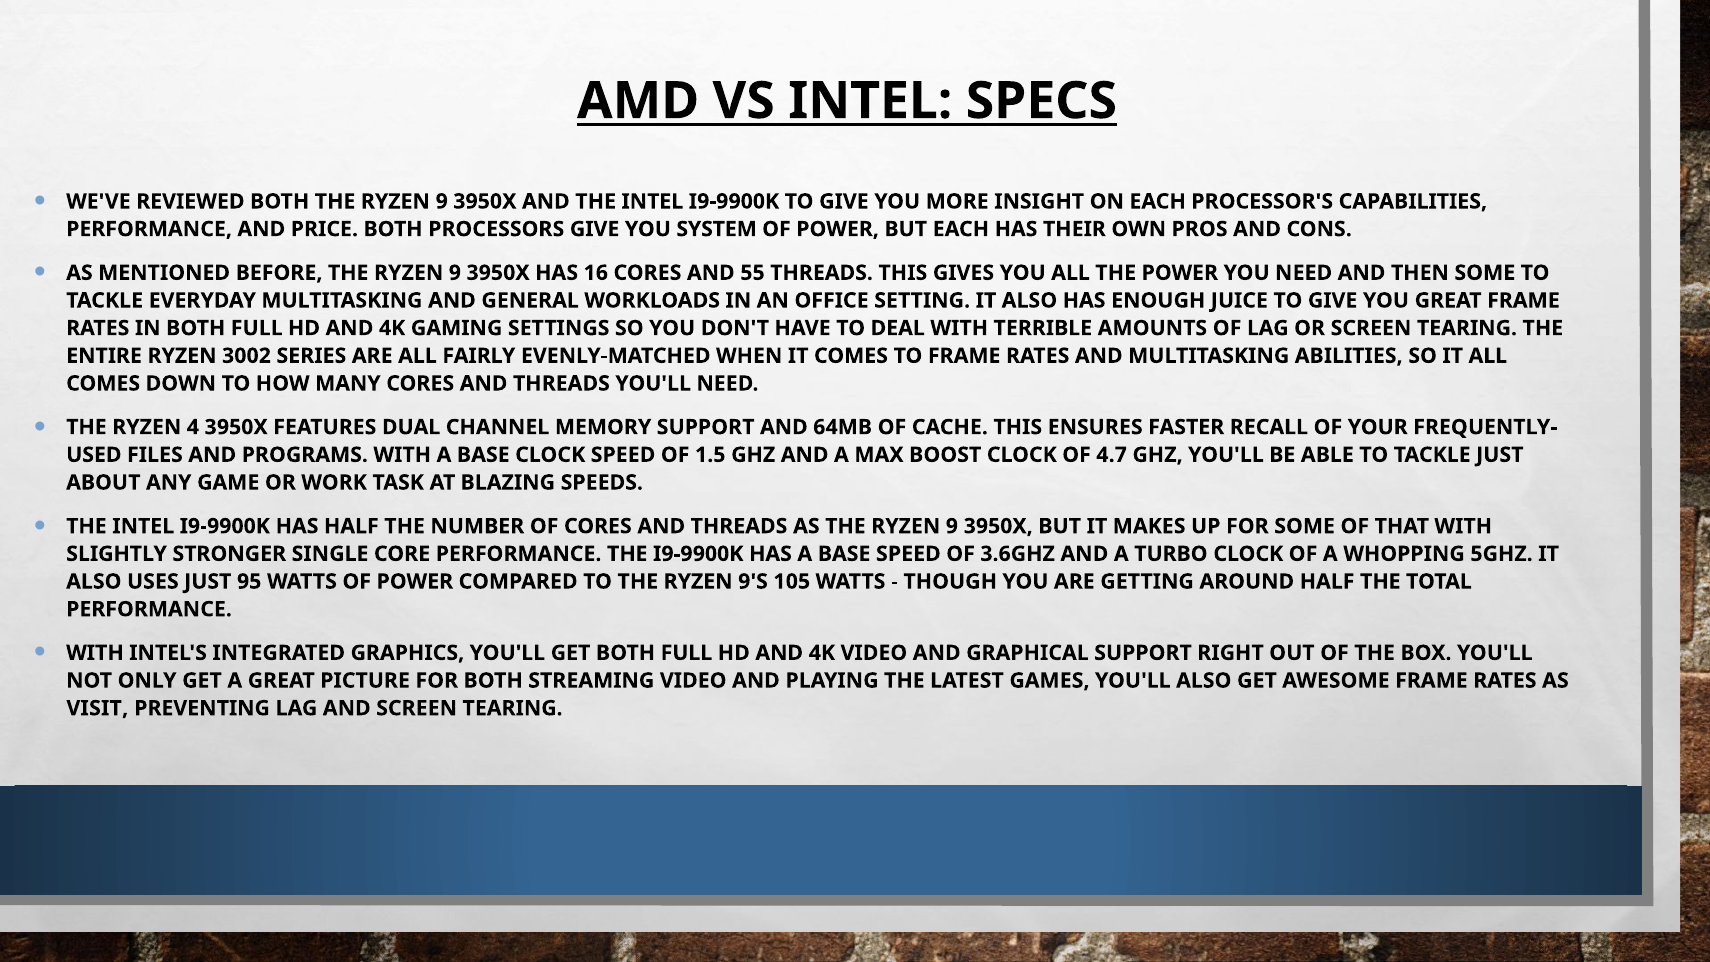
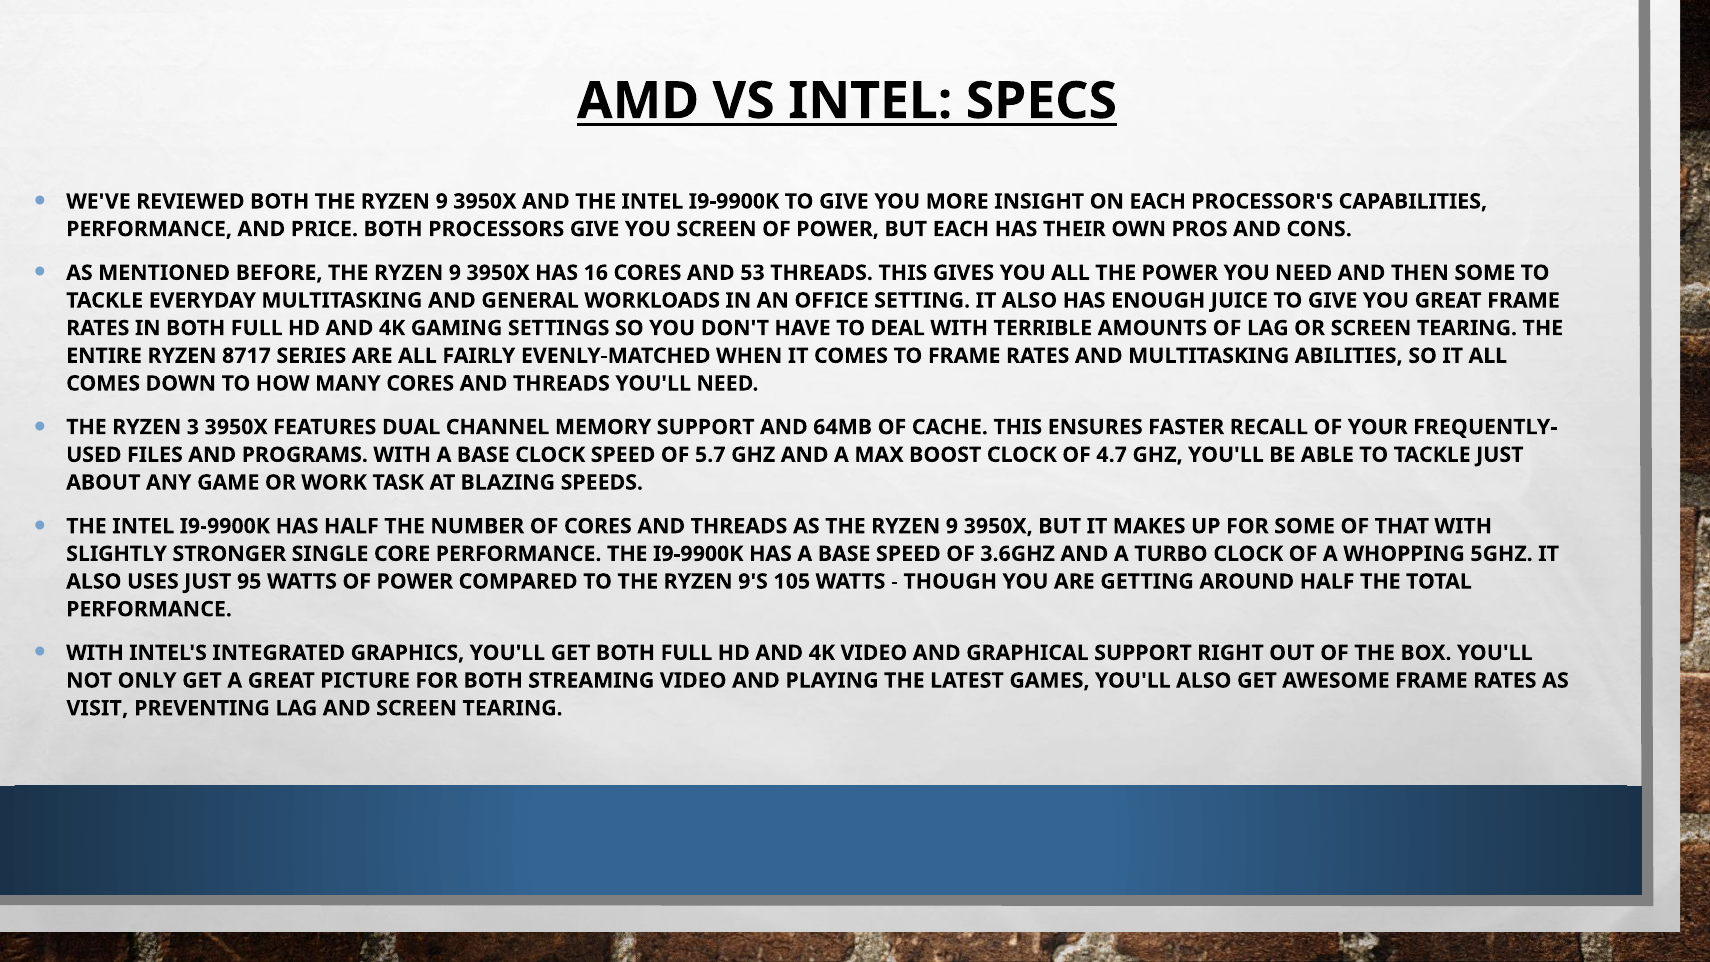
YOU SYSTEM: SYSTEM -> SCREEN
55: 55 -> 53
3002: 3002 -> 8717
4: 4 -> 3
1.5: 1.5 -> 5.7
